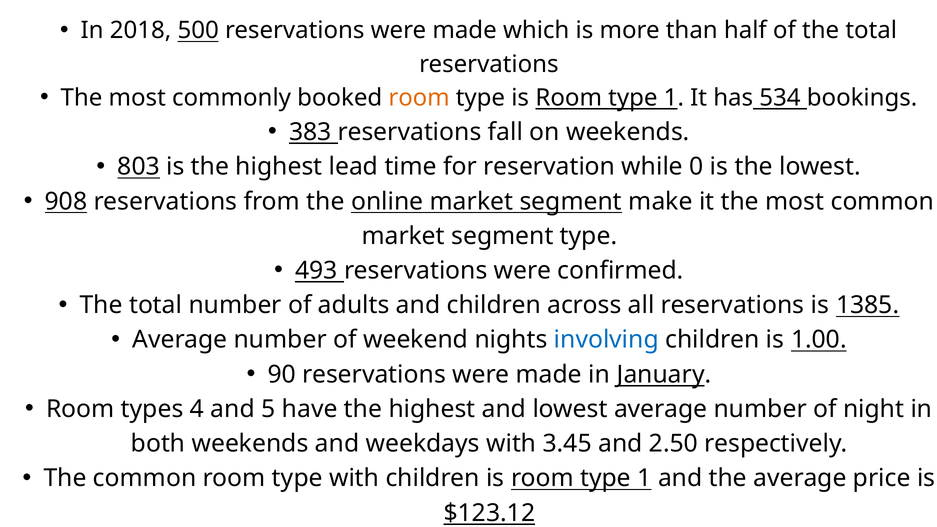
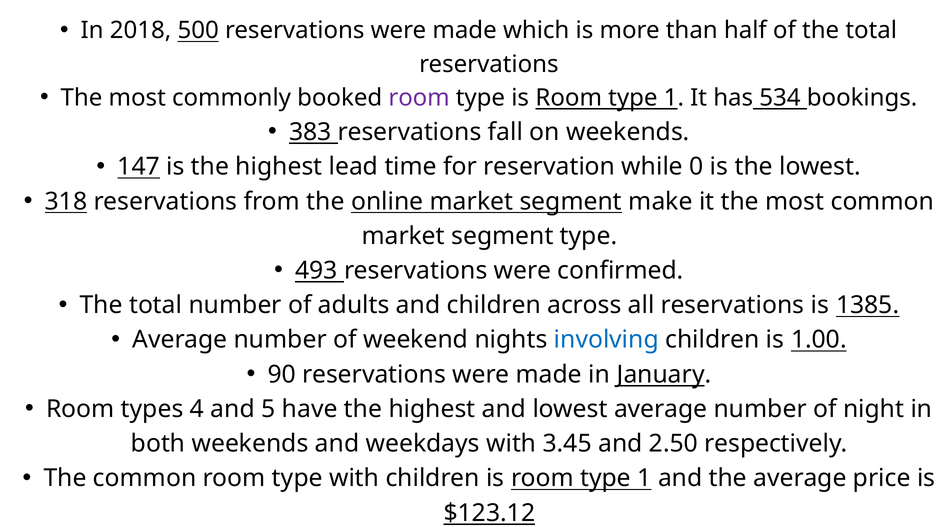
room at (419, 98) colour: orange -> purple
803: 803 -> 147
908: 908 -> 318
